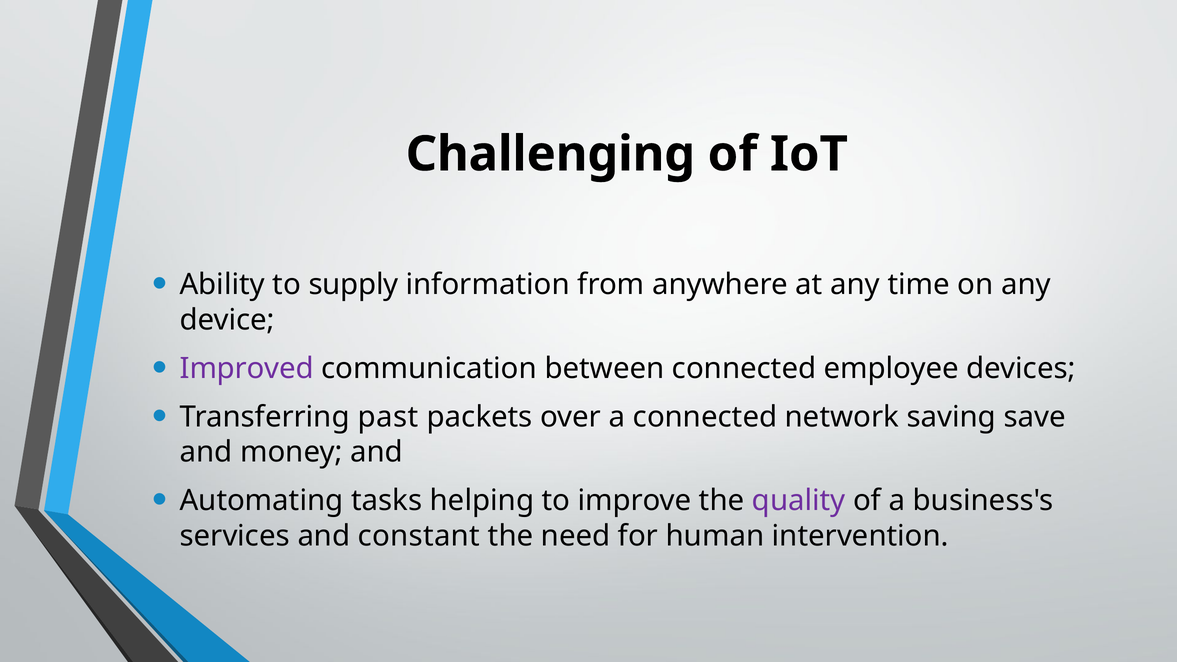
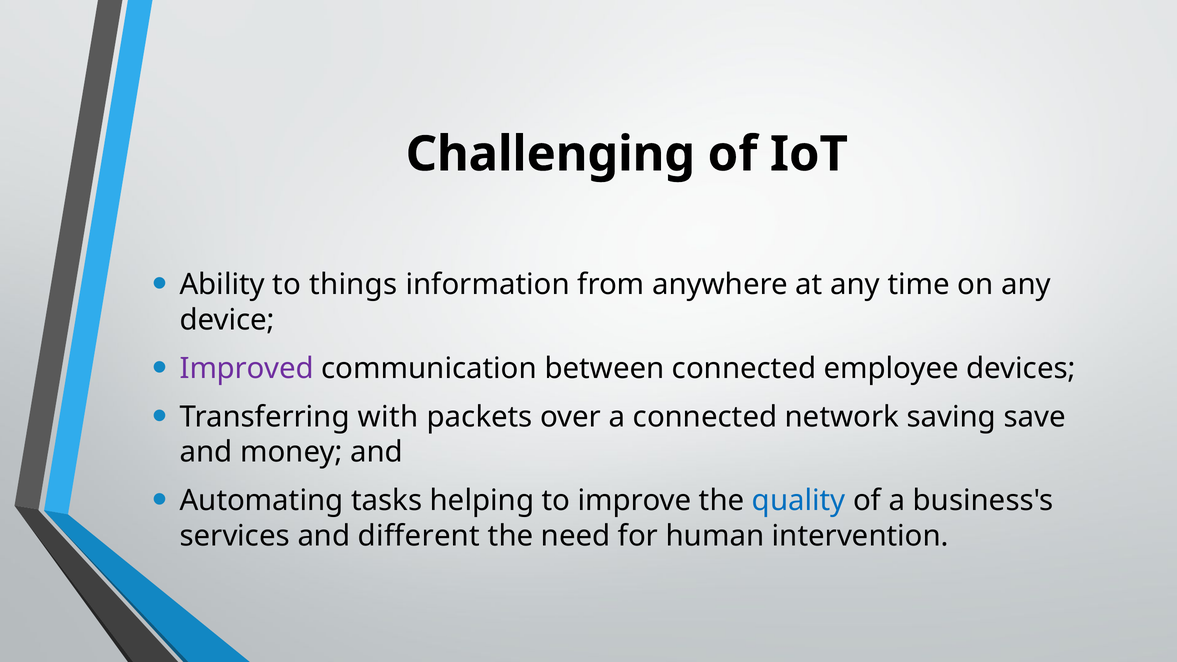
supply: supply -> things
past: past -> with
quality colour: purple -> blue
constant: constant -> different
